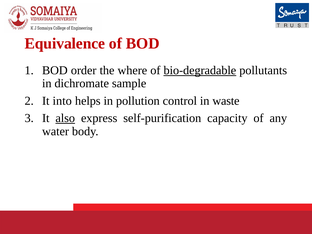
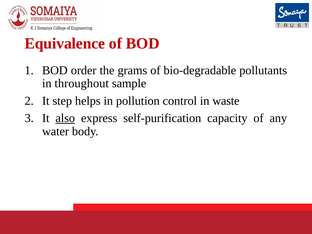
where: where -> grams
bio-degradable underline: present -> none
dichromate: dichromate -> throughout
into: into -> step
